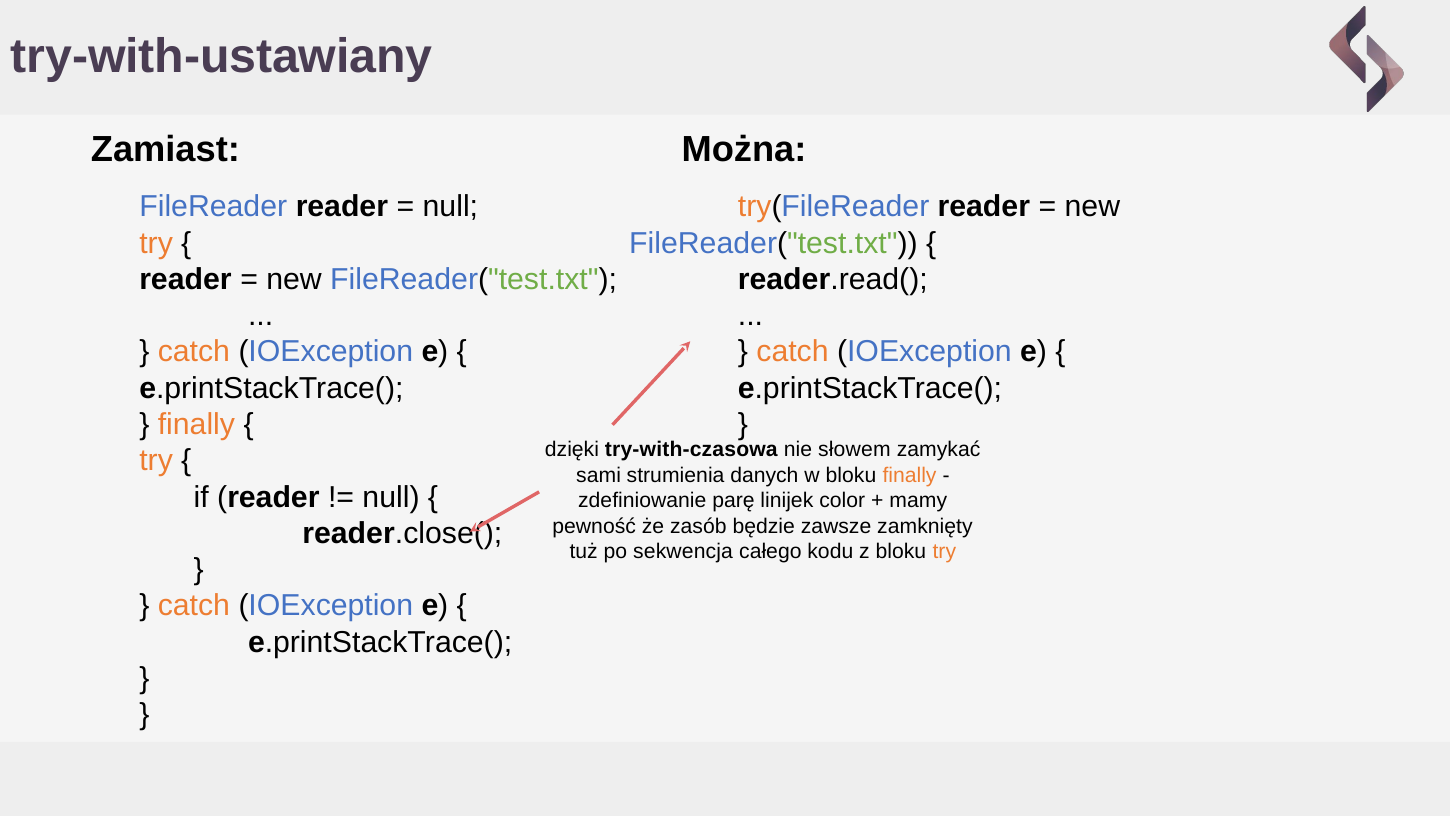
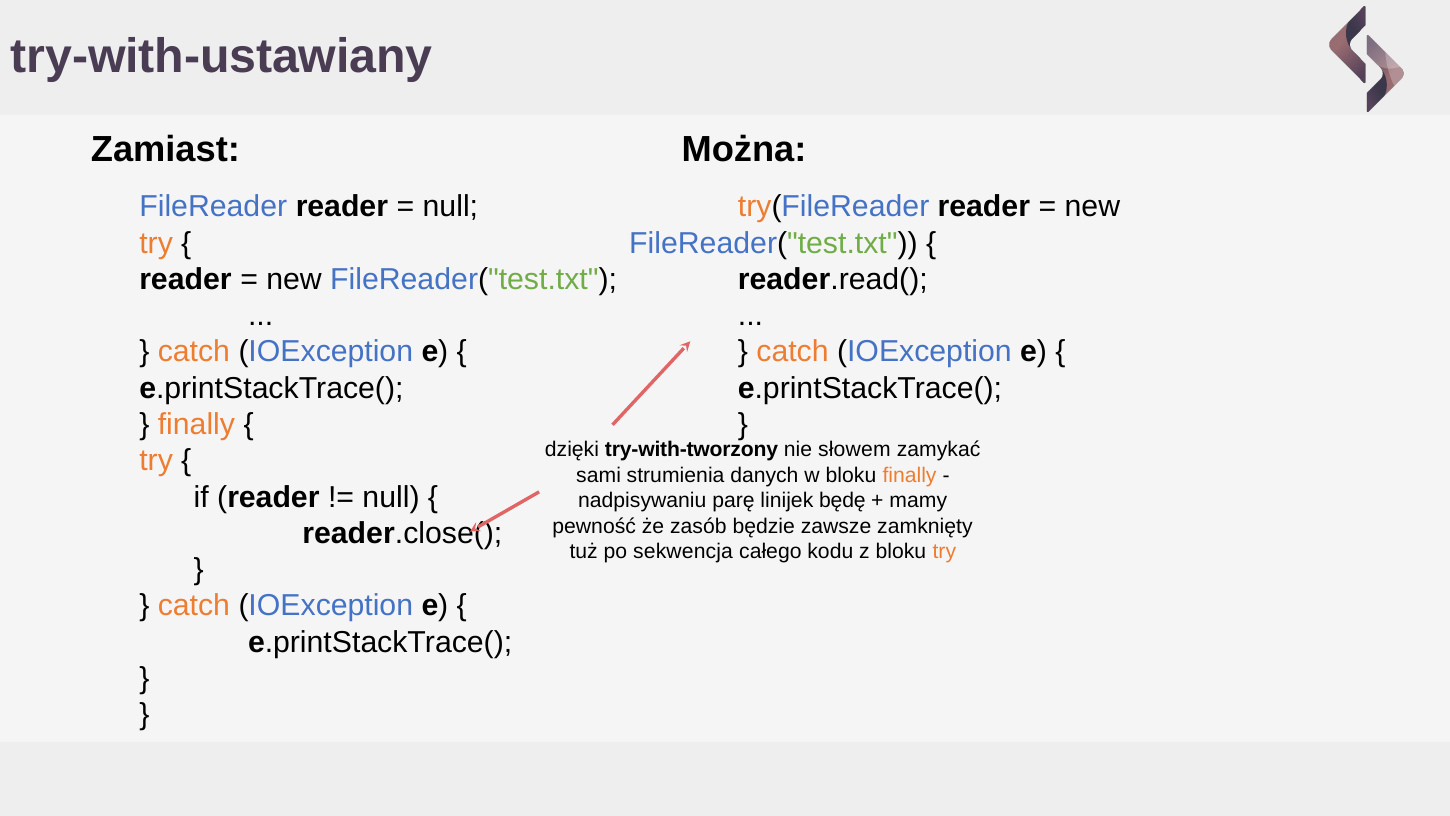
try-with-czasowa: try-with-czasowa -> try-with-tworzony
zdefiniowanie: zdefiniowanie -> nadpisywaniu
color: color -> będę
